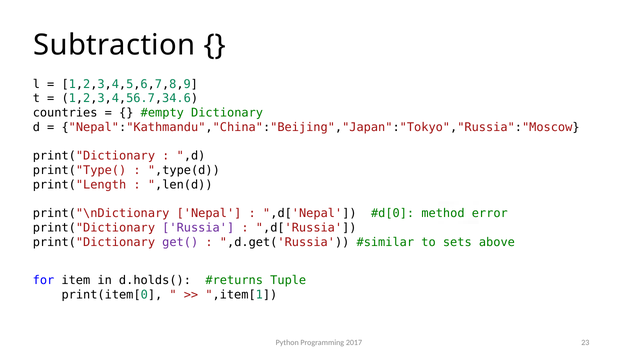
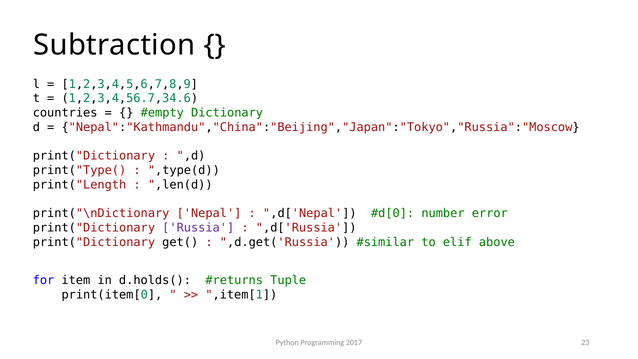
method: method -> number
get( colour: purple -> black
sets: sets -> elif
